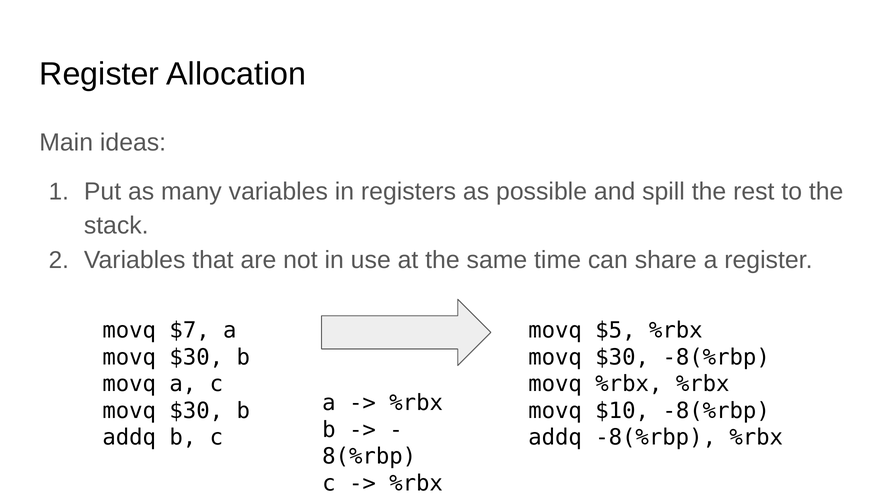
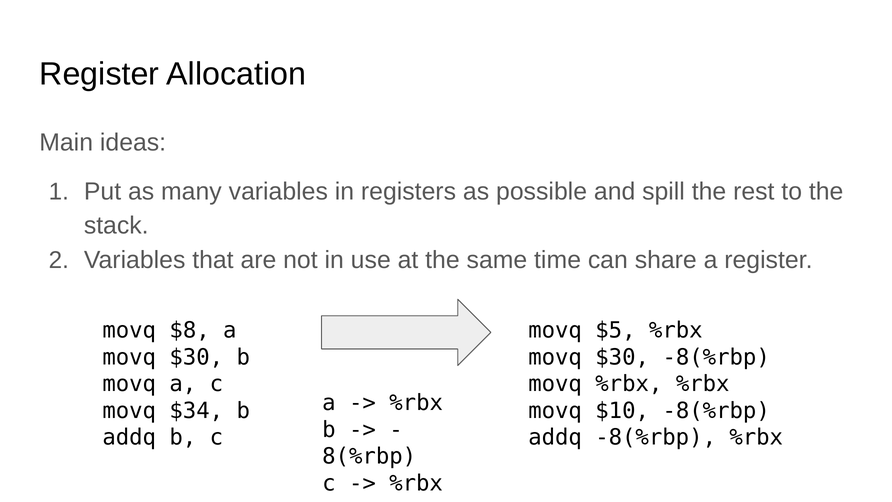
$7: $7 -> $8
$30 at (196, 411): $30 -> $34
